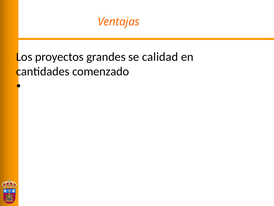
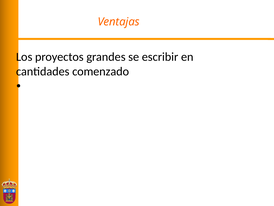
calidad: calidad -> escribir
